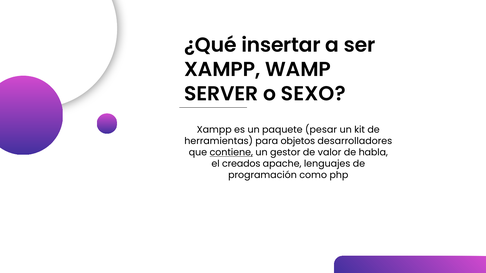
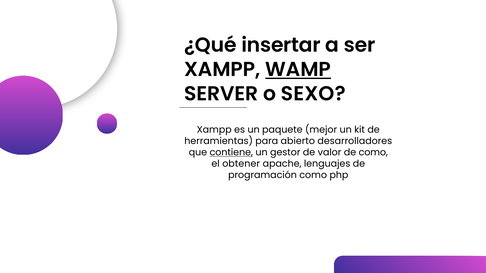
WAMP underline: none -> present
pesar: pesar -> mejor
objetos: objetos -> abierto
de habla: habla -> como
creados: creados -> obtener
